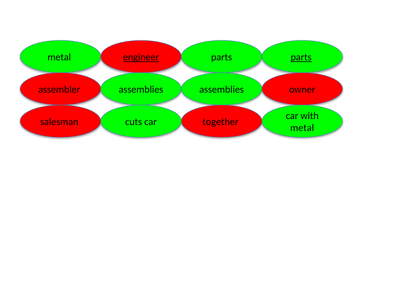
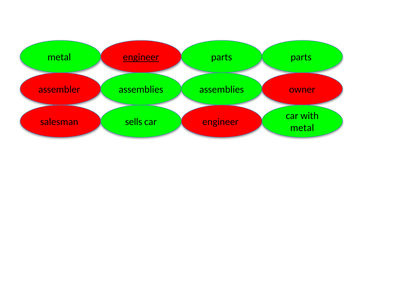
parts at (301, 57) underline: present -> none
cuts: cuts -> sells
car together: together -> engineer
